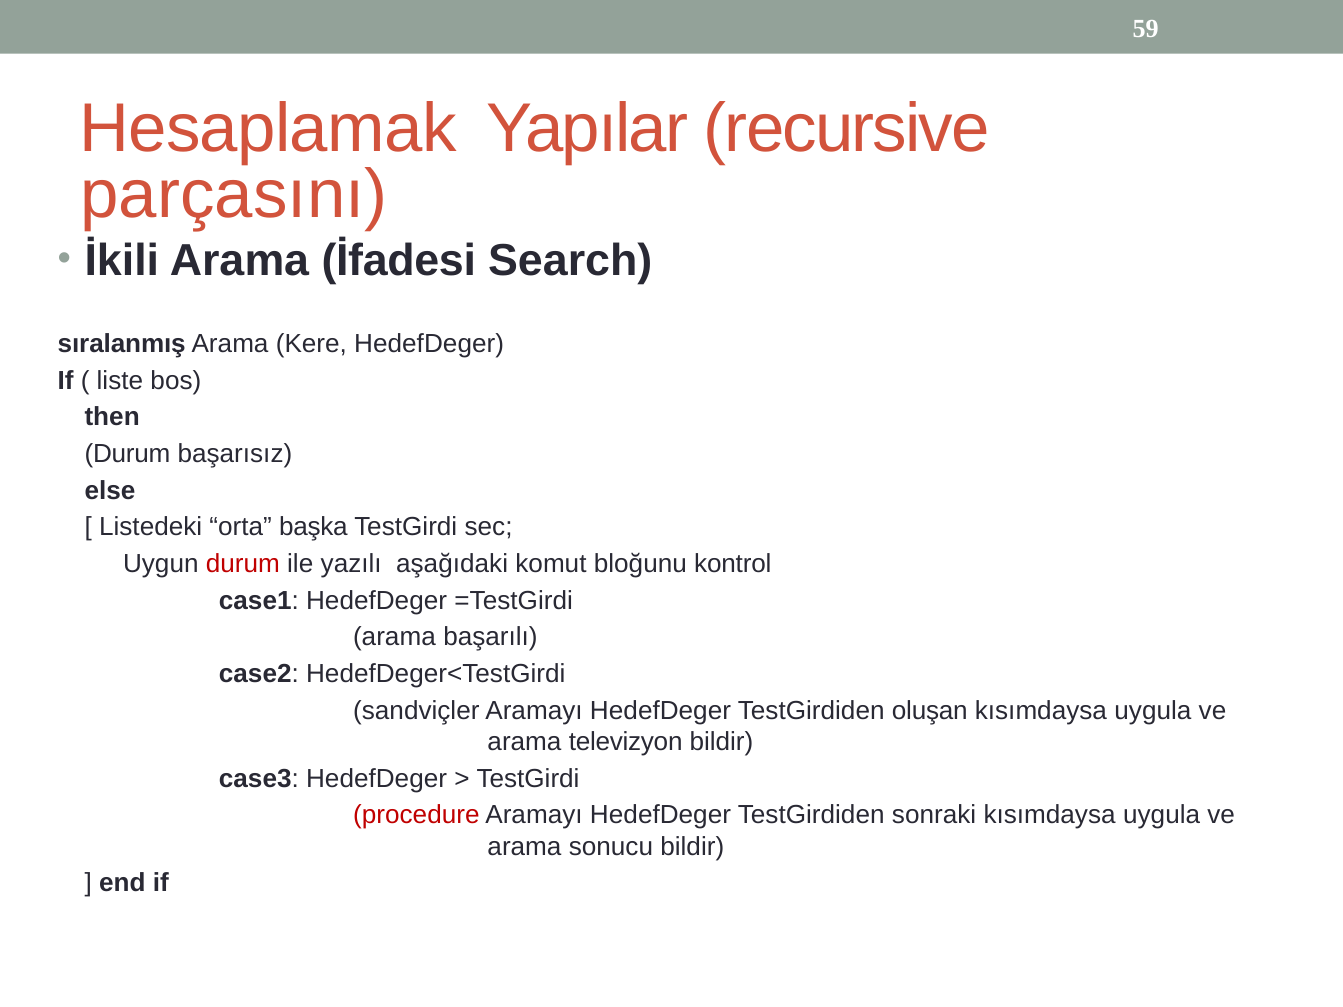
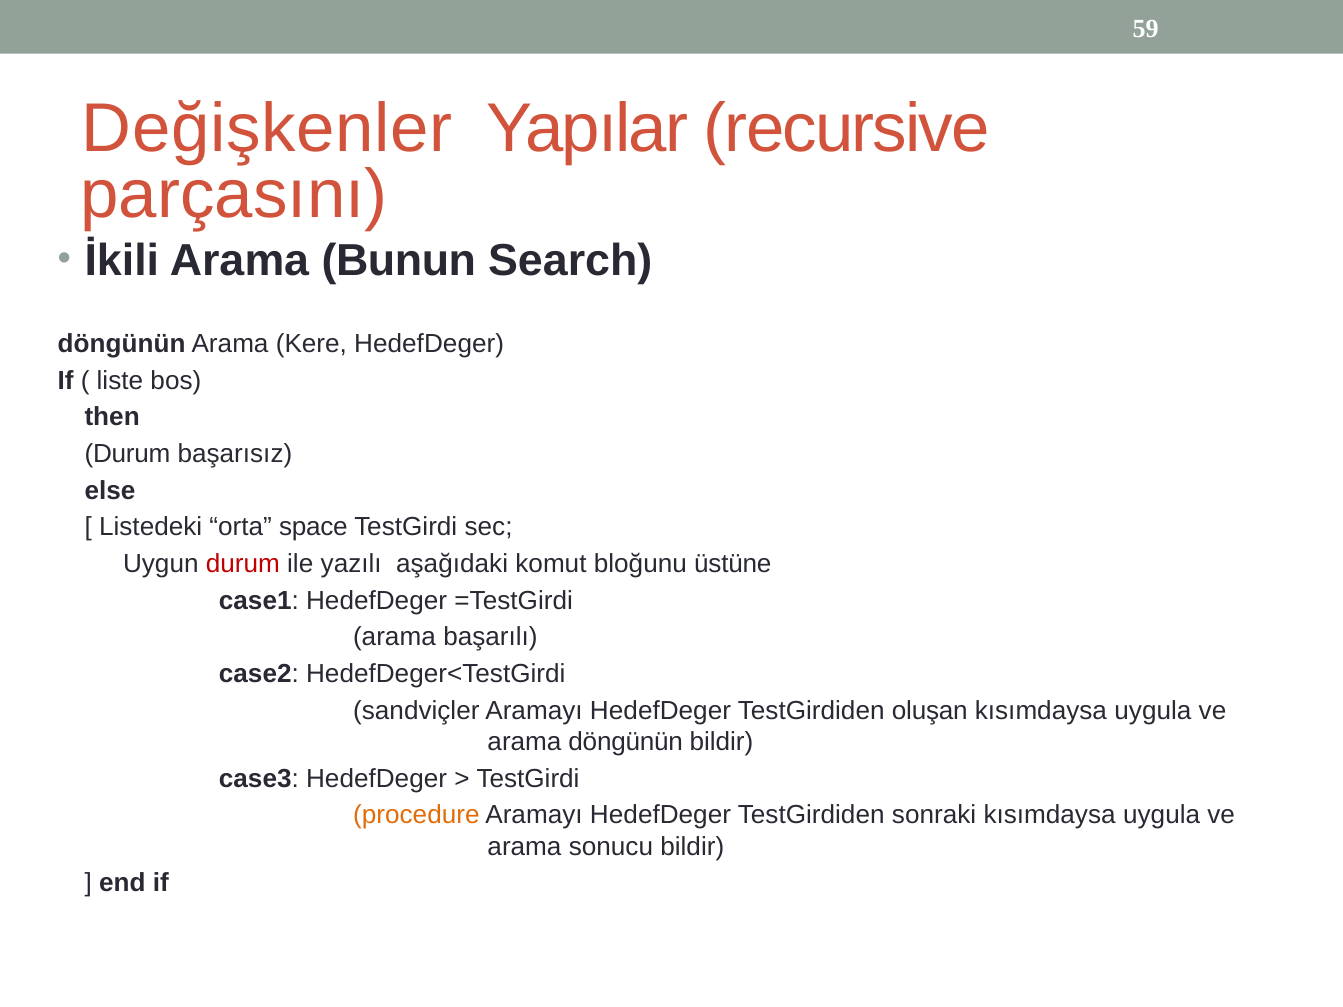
Hesaplamak: Hesaplamak -> Değişkenler
İfadesi: İfadesi -> Bunun
sıralanmış at (122, 344): sıralanmış -> döngünün
başka: başka -> space
kontrol: kontrol -> üstüne
arama televizyon: televizyon -> döngünün
procedure colour: red -> orange
